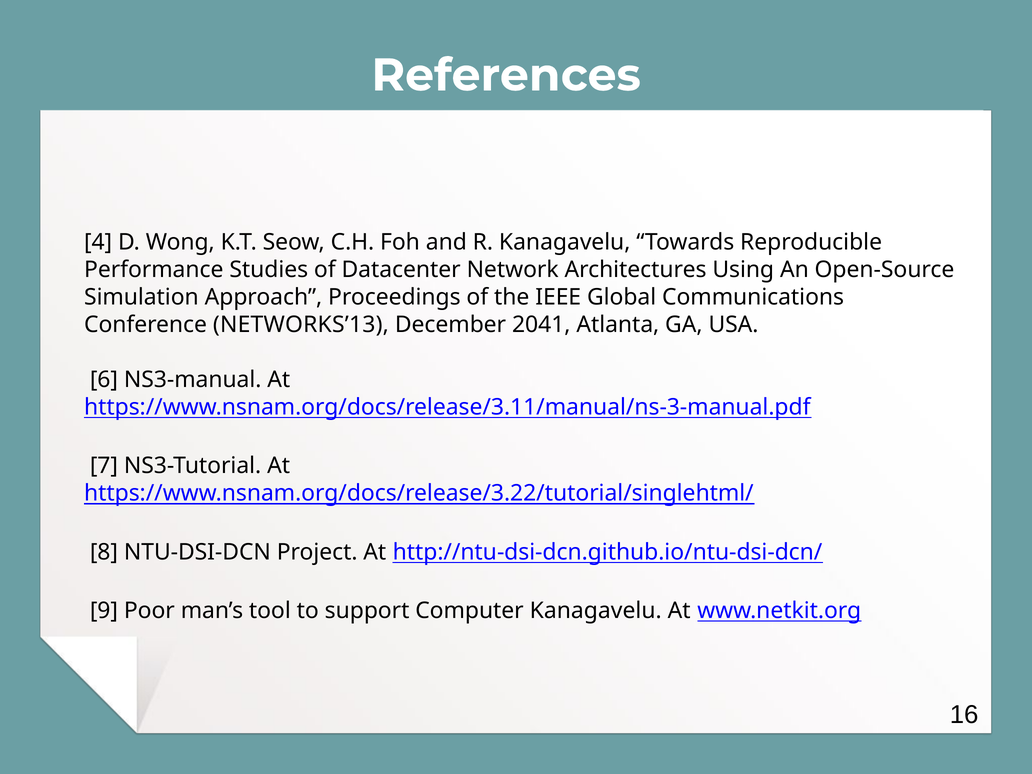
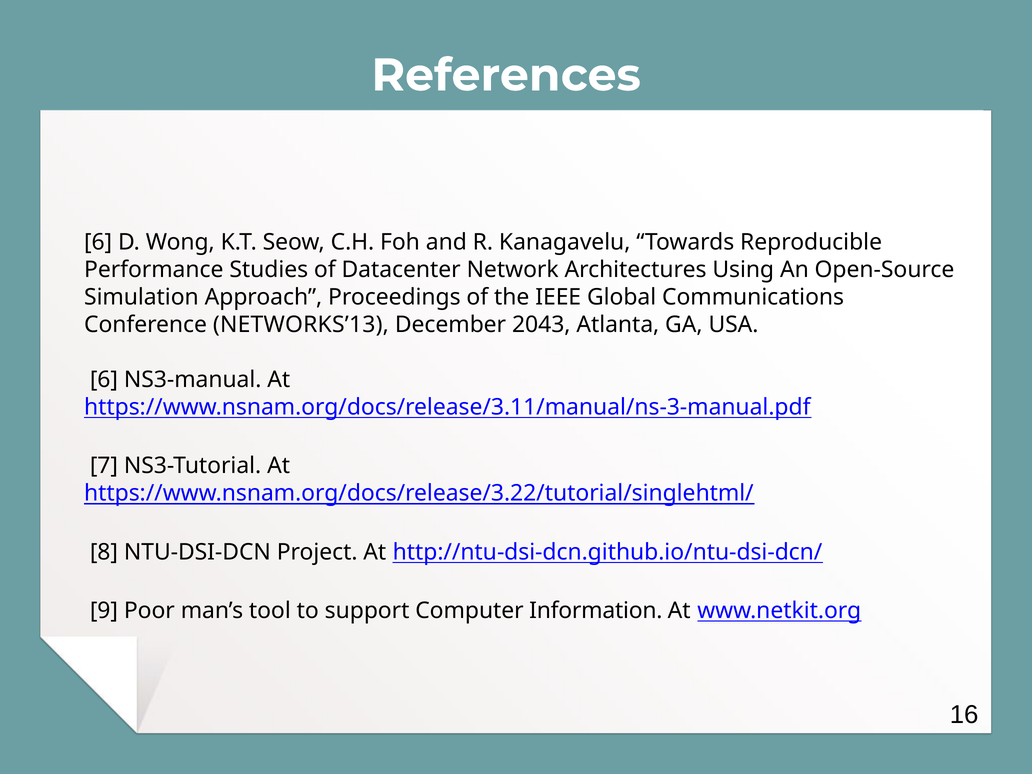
4 at (98, 242): 4 -> 6
2041: 2041 -> 2043
Computer Kanagavelu: Kanagavelu -> Information
